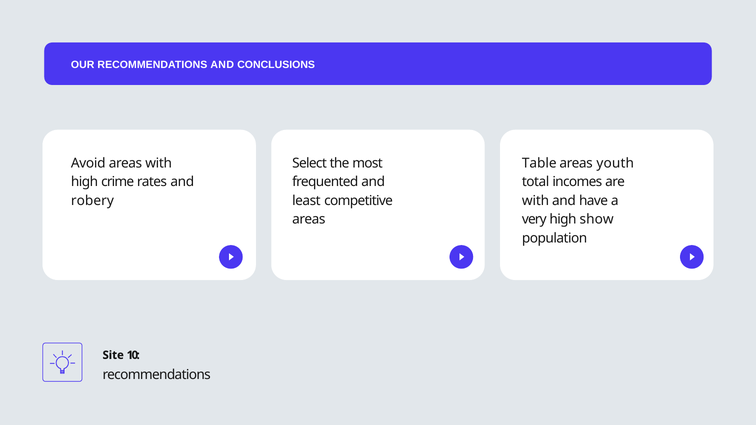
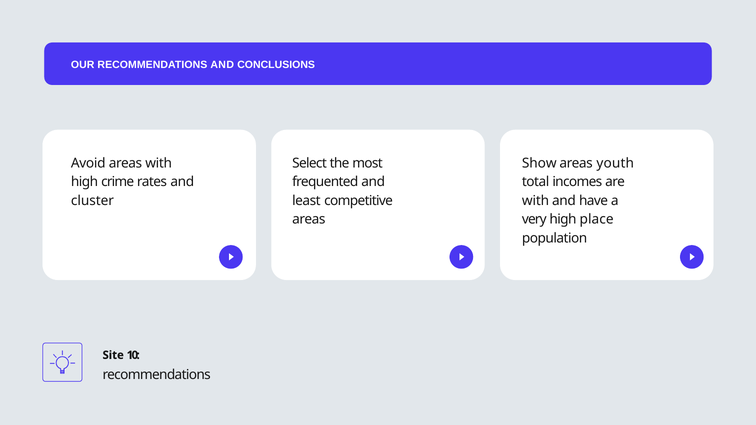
Table: Table -> Show
robery: robery -> cluster
show: show -> place
